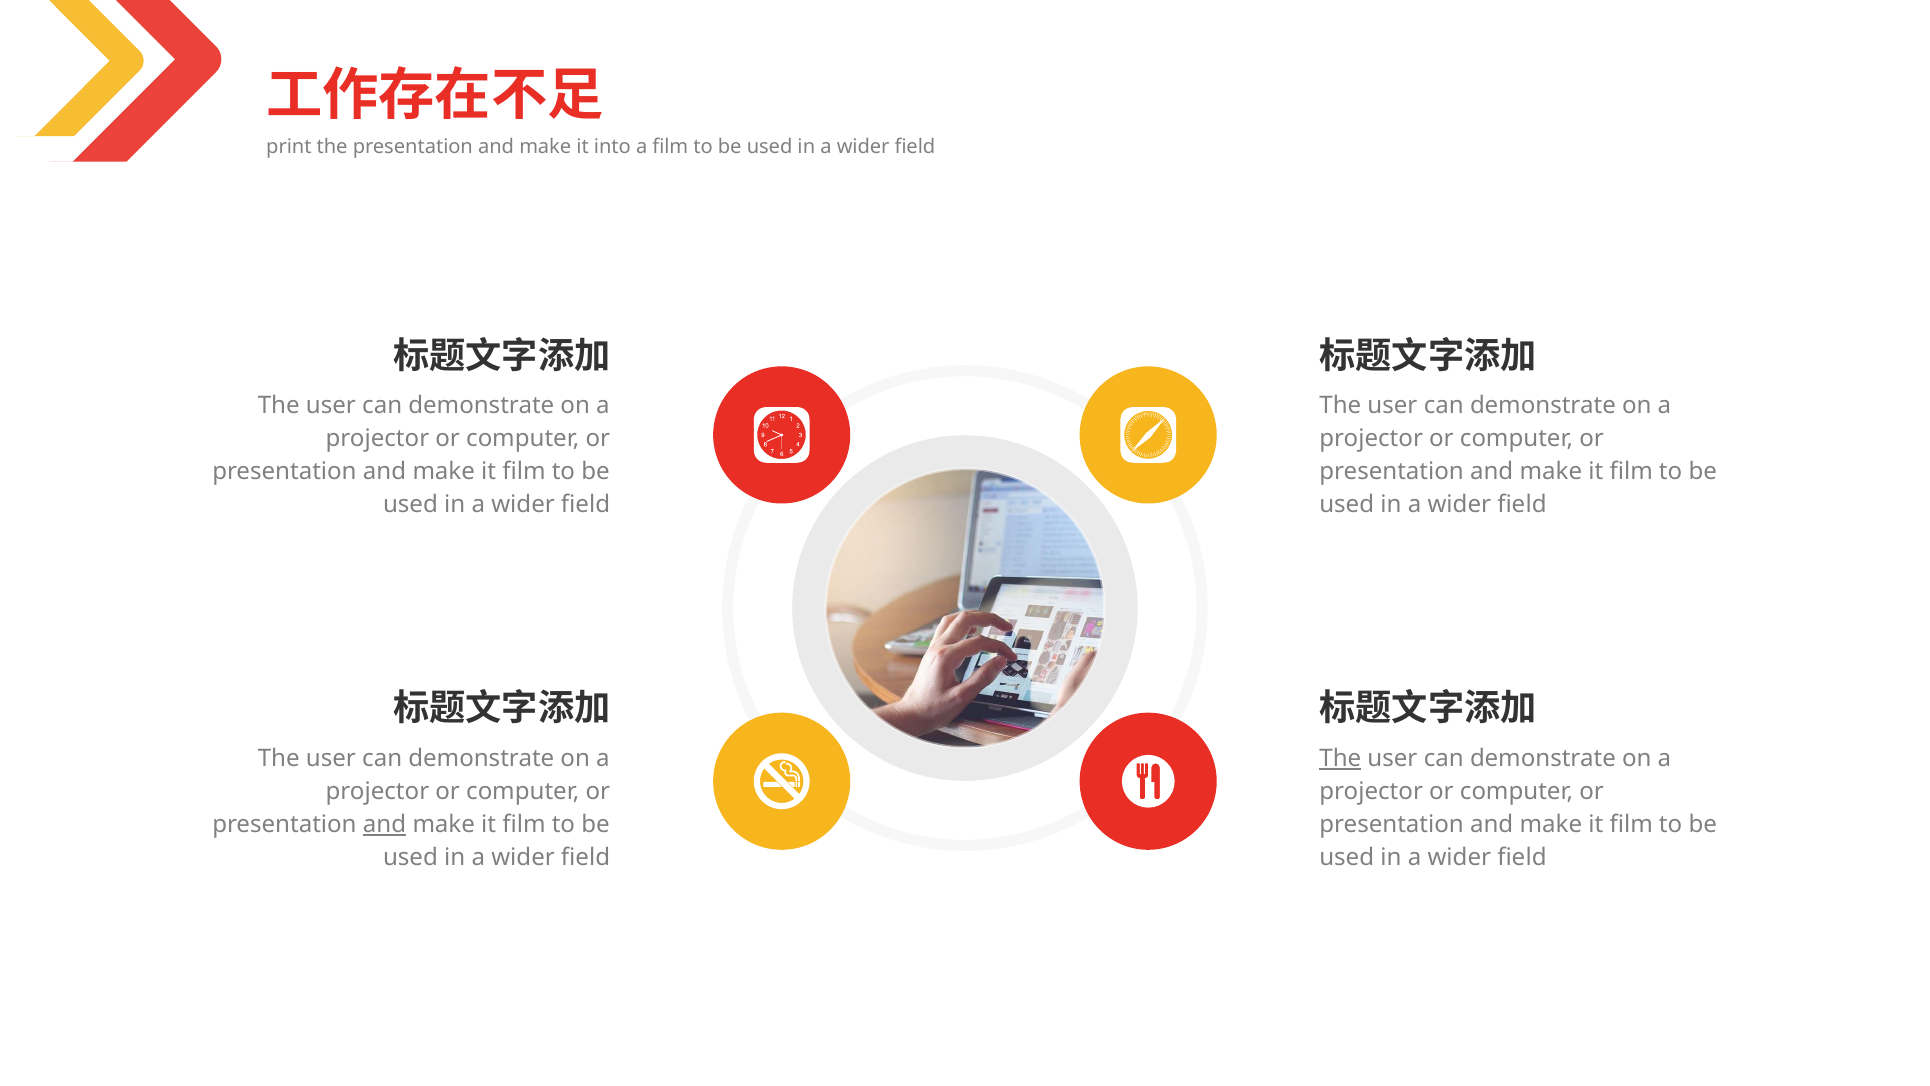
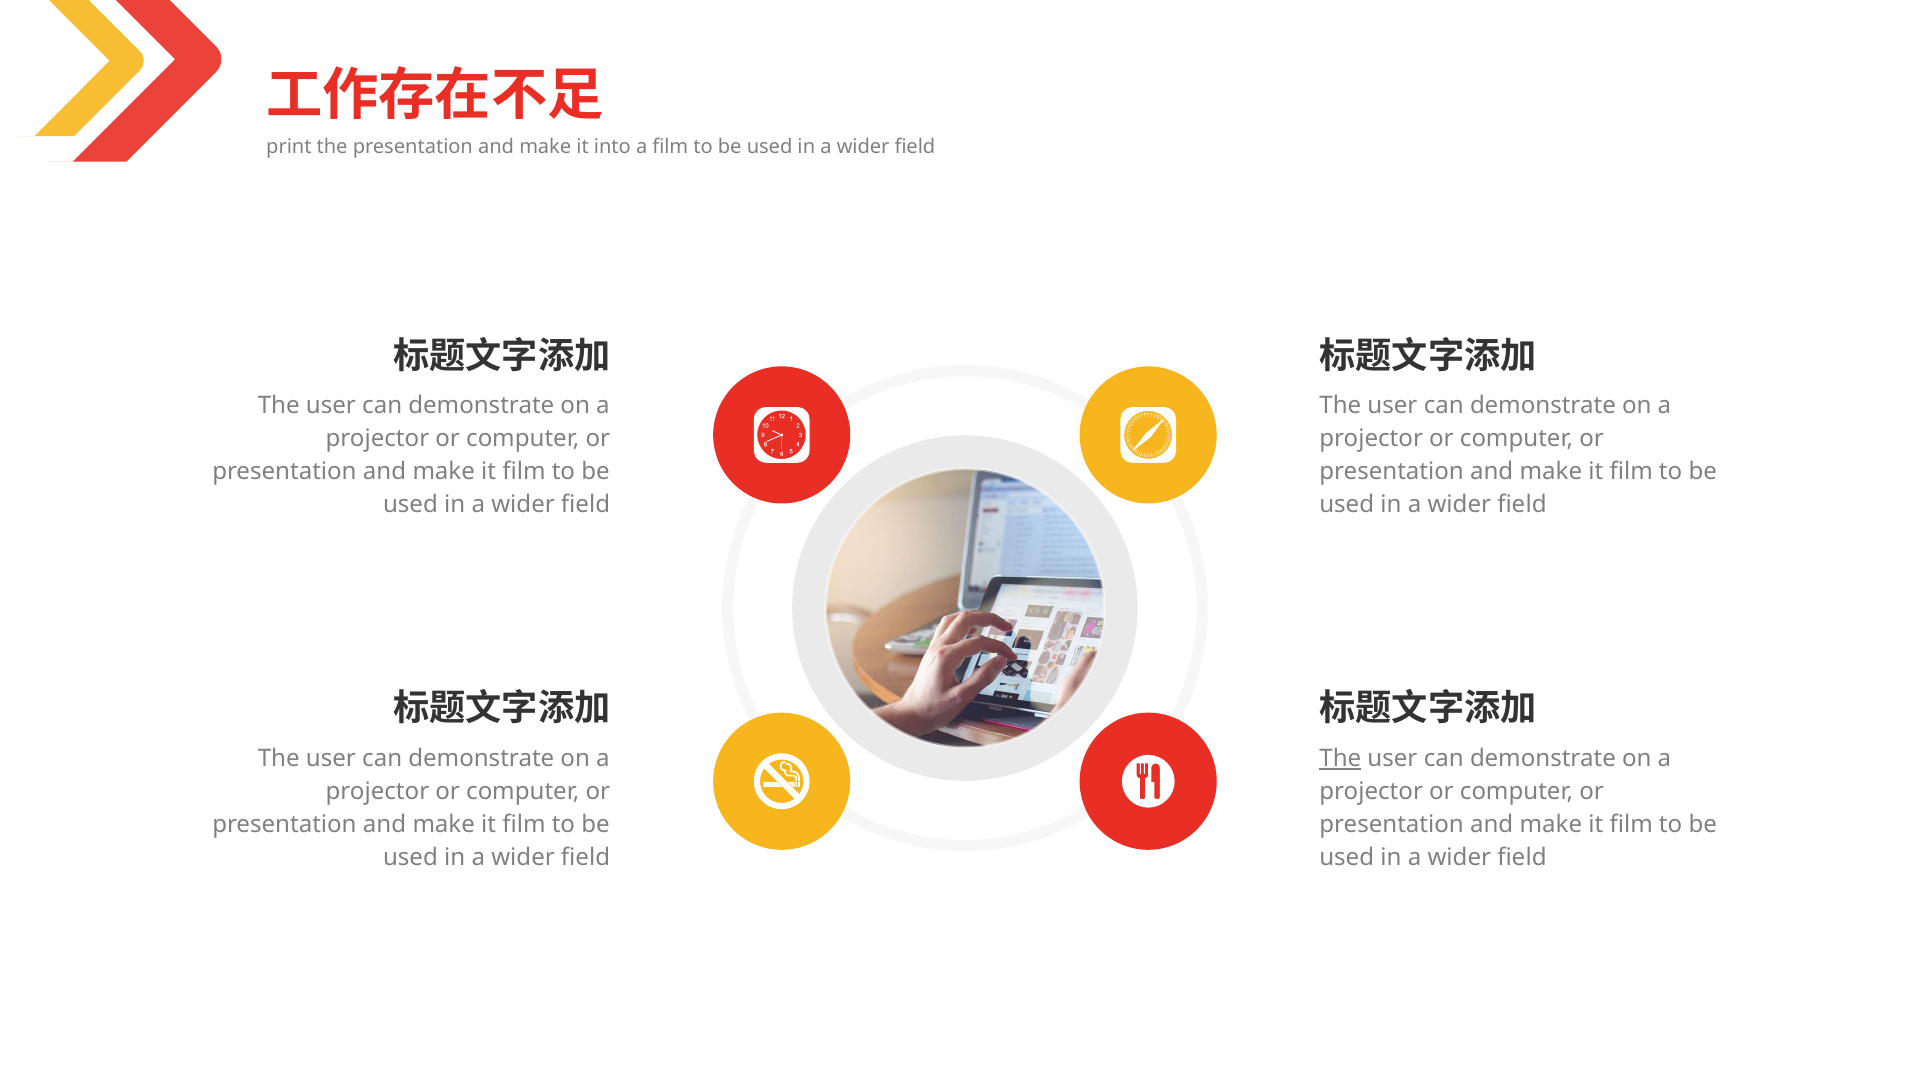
and at (385, 824) underline: present -> none
